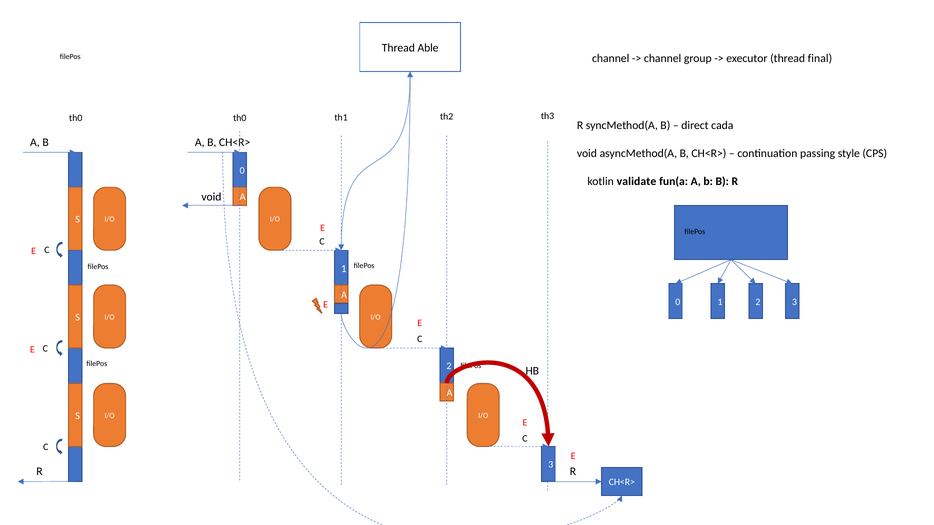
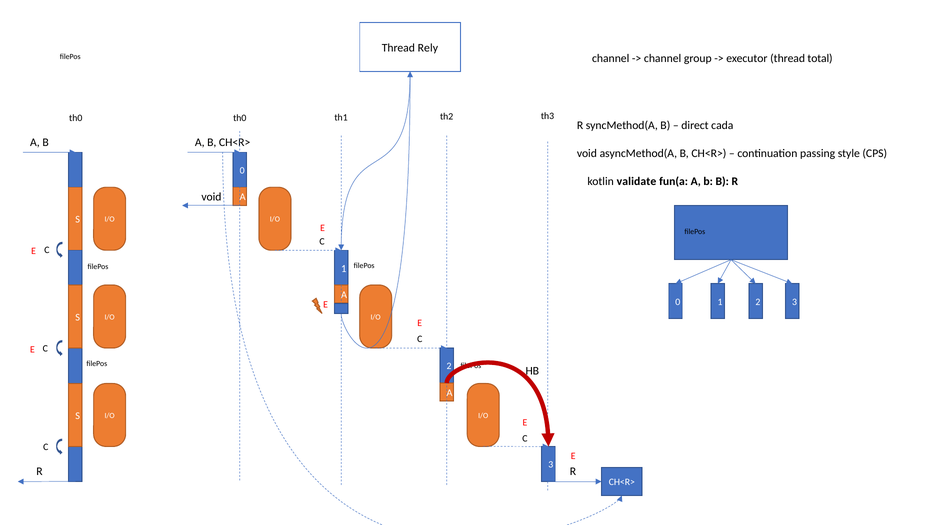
Able: Able -> Rely
final: final -> total
